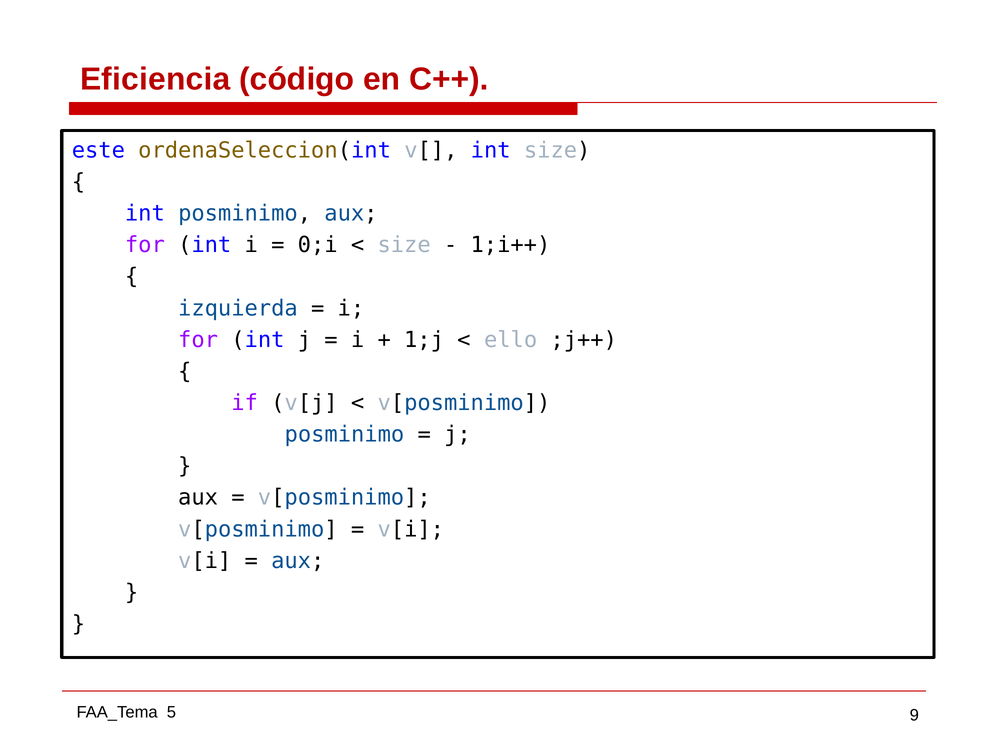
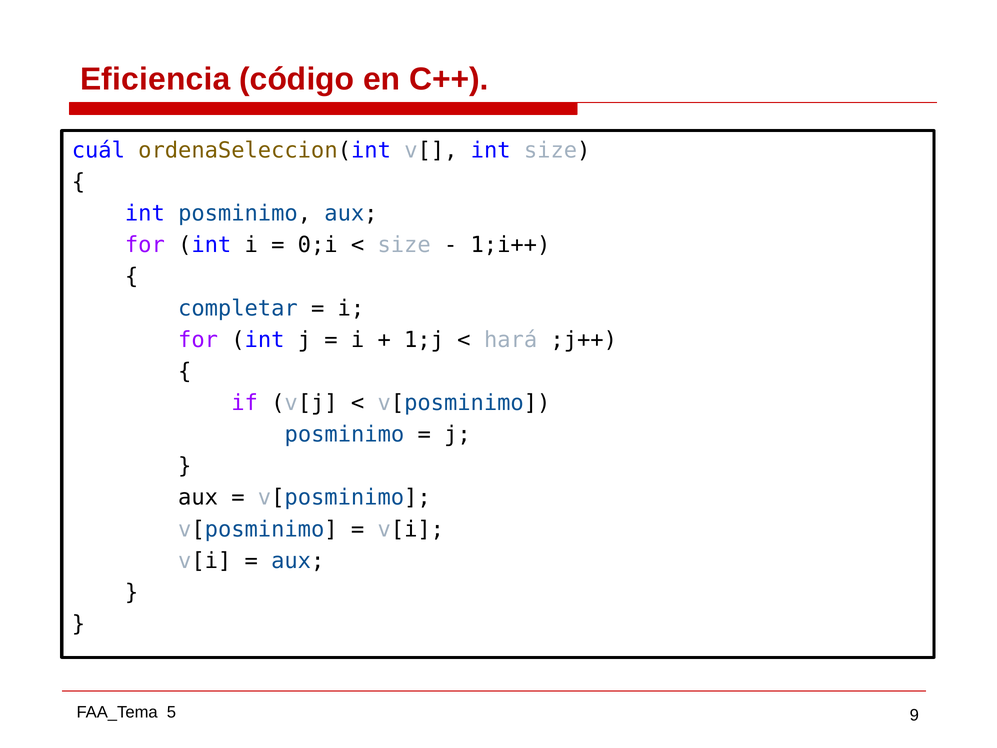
este: este -> cuál
izquierda: izquierda -> completar
ello: ello -> hará
